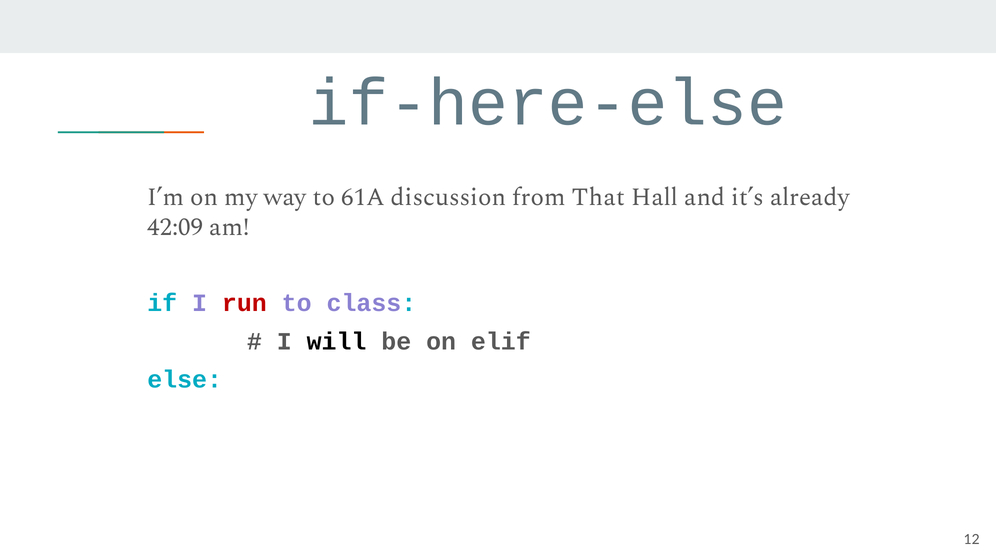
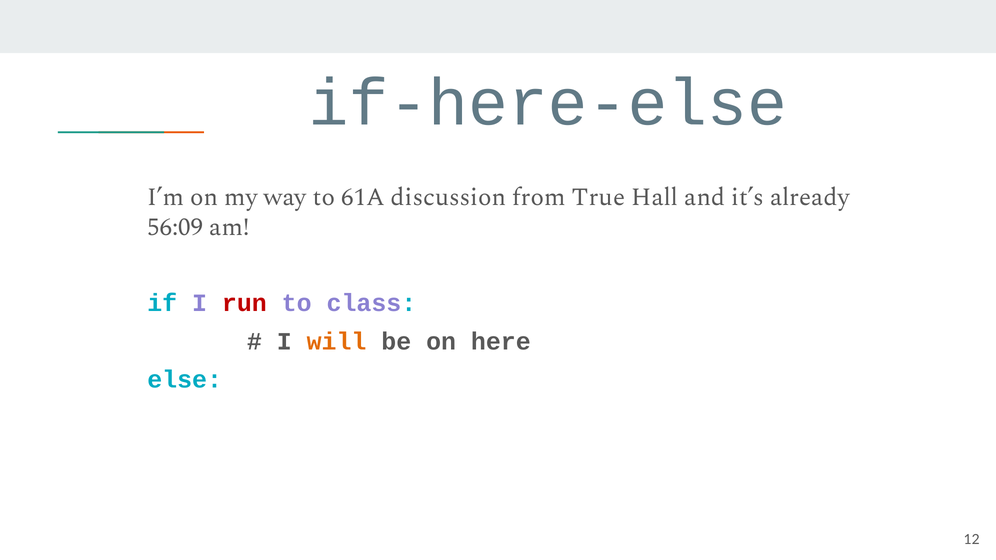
That: That -> True
42:09: 42:09 -> 56:09
will colour: black -> orange
elif: elif -> here
